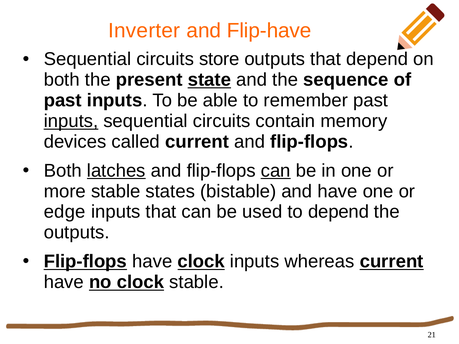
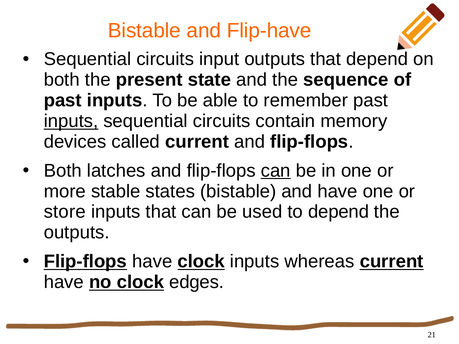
Inverter at (144, 31): Inverter -> Bistable
store: store -> input
state underline: present -> none
latches underline: present -> none
edge: edge -> store
clock stable: stable -> edges
